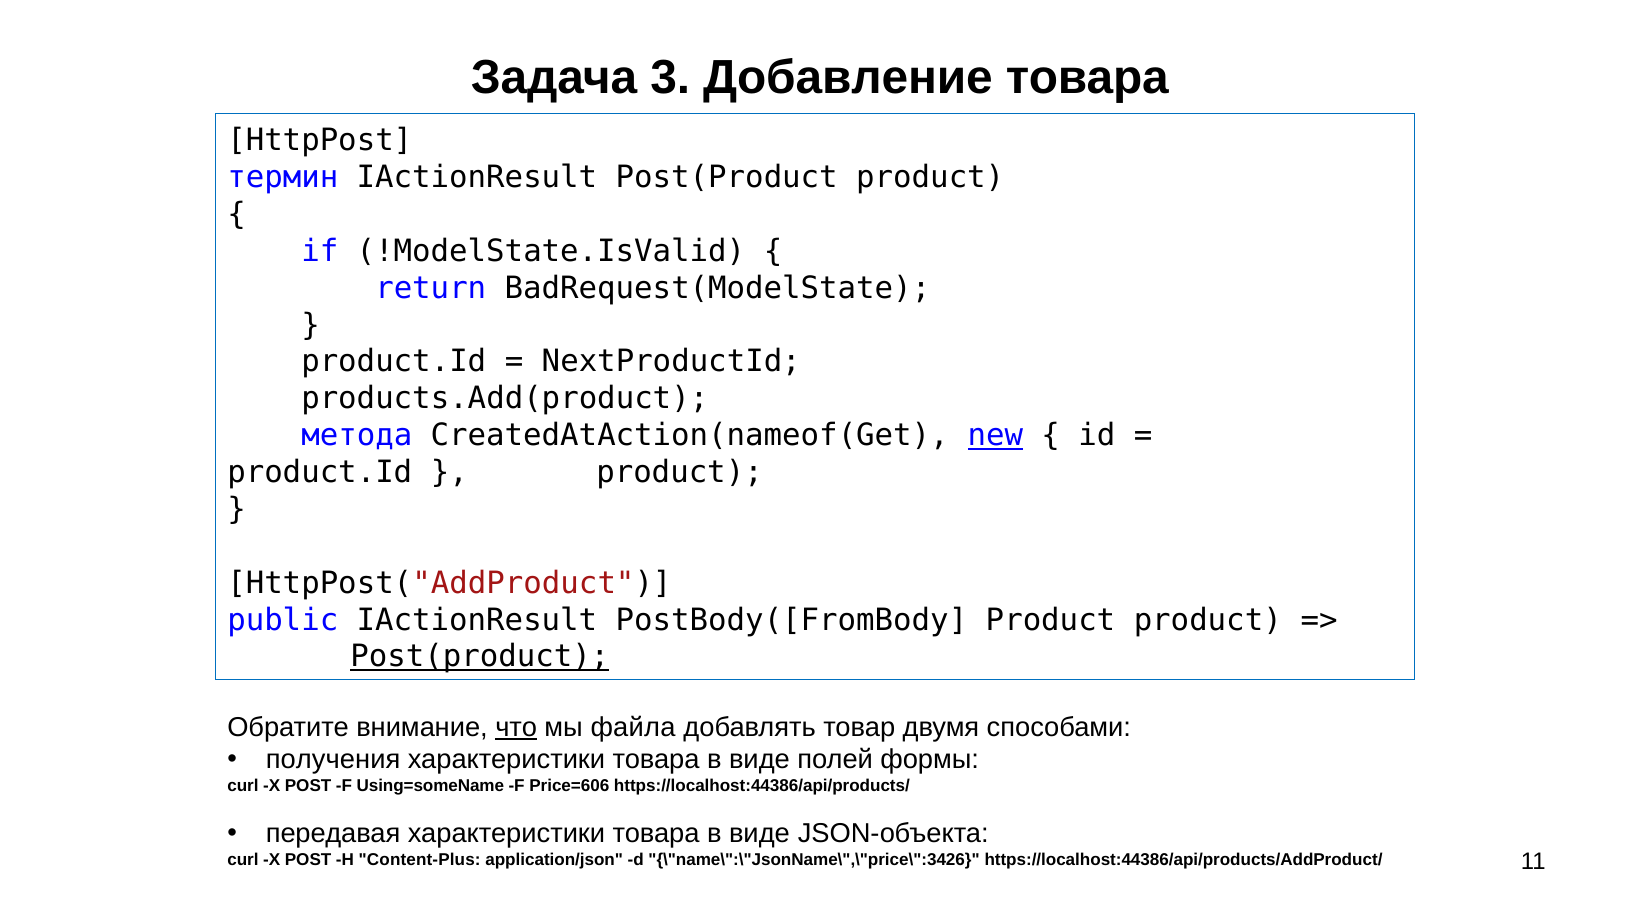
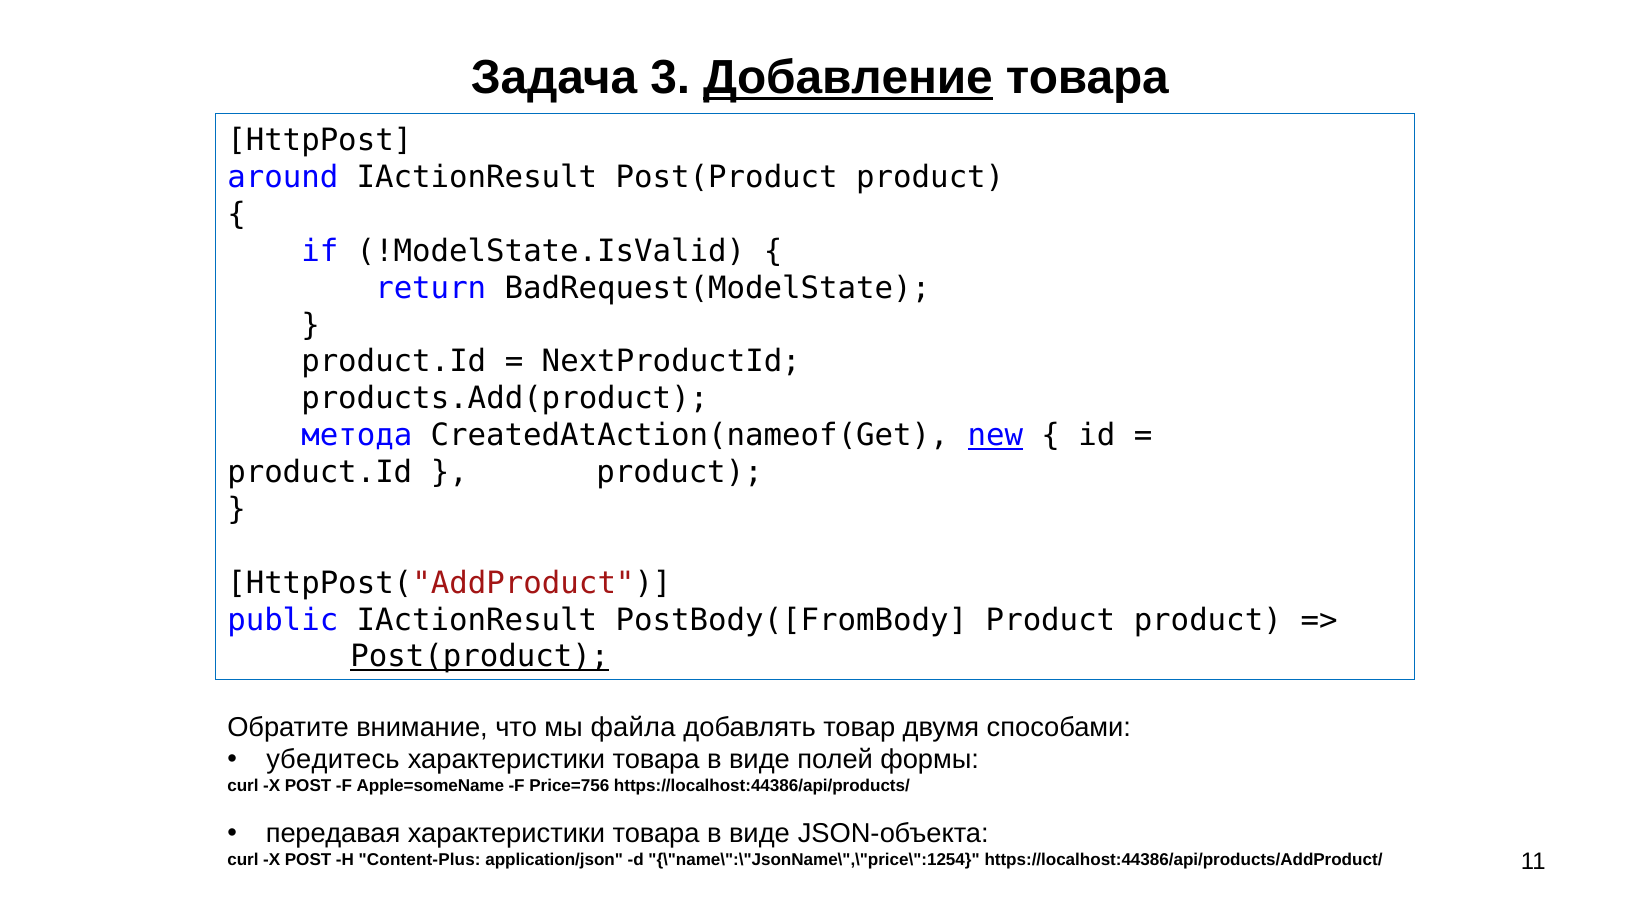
Добавление underline: none -> present
термин: термин -> around
что underline: present -> none
получения: получения -> убедитесь
Using=someName: Using=someName -> Apple=someName
Price=606: Price=606 -> Price=756
\"name\":\"JsonName\",\"price\":3426: \"name\":\"JsonName\",\"price\":3426 -> \"name\":\"JsonName\",\"price\":1254
